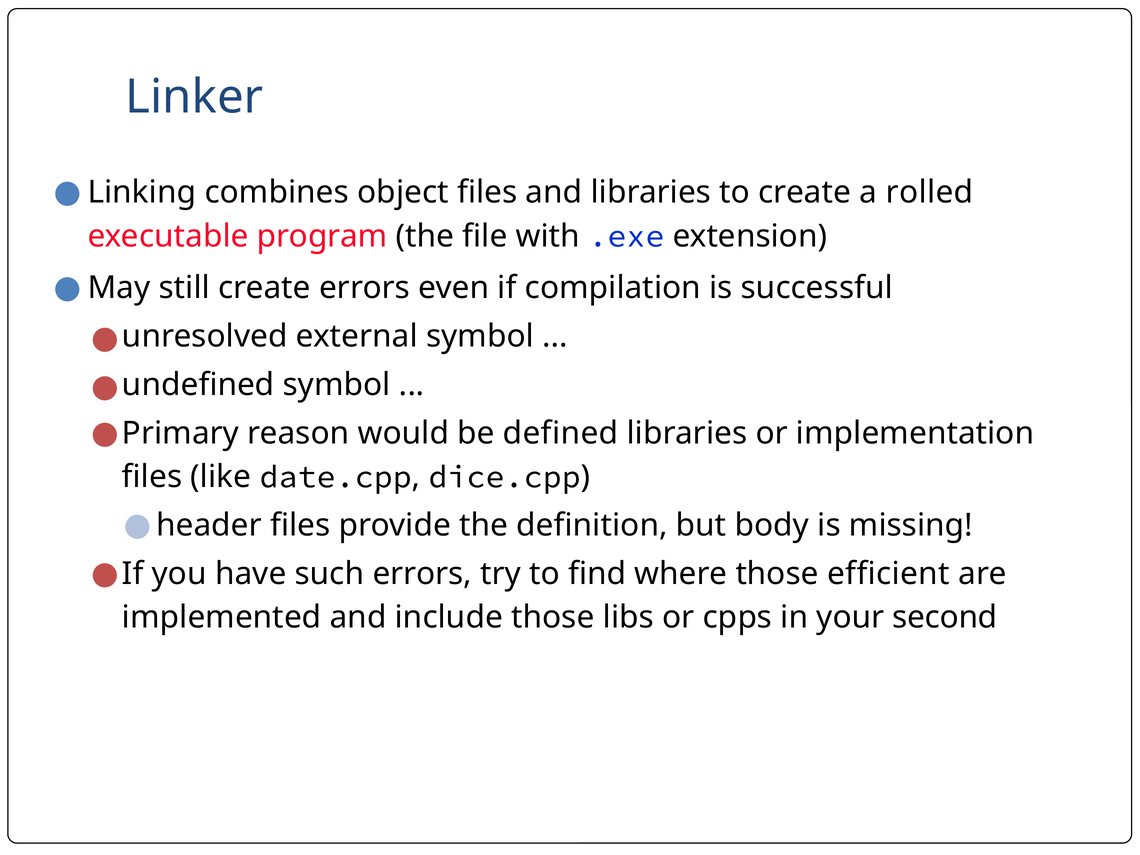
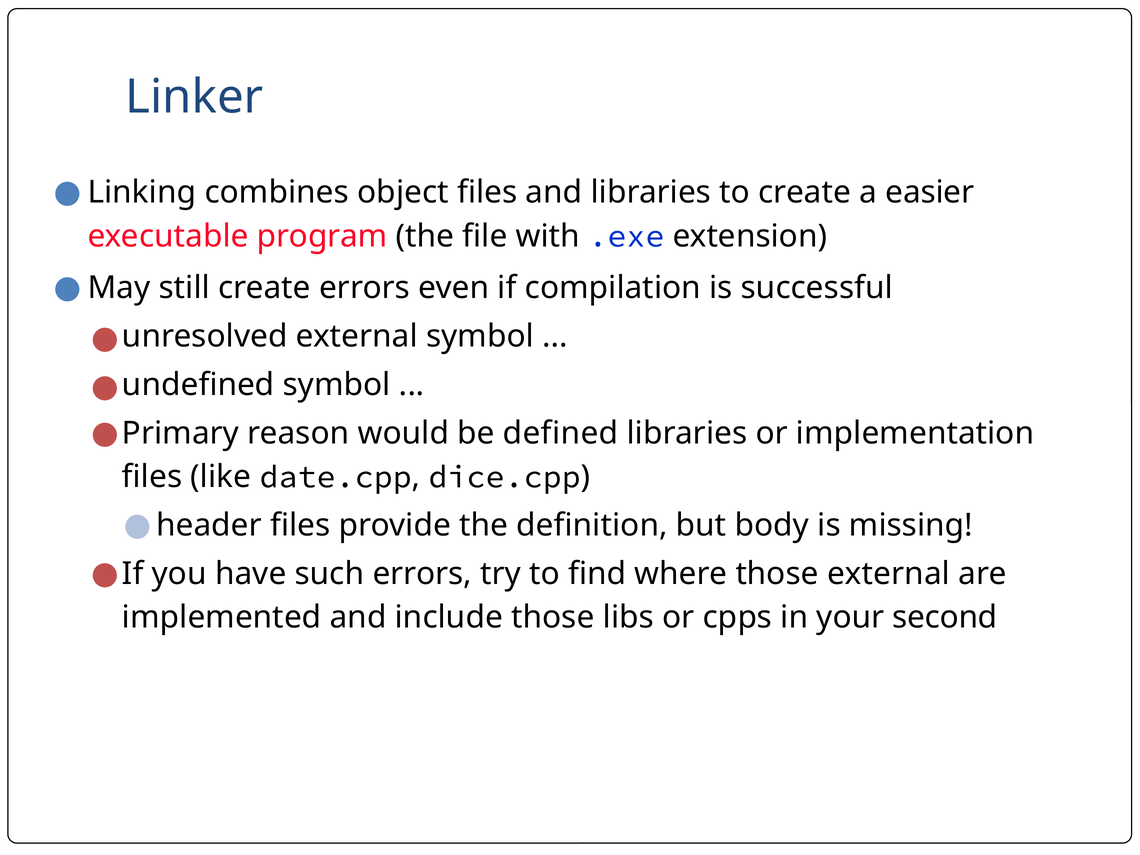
rolled: rolled -> easier
those efficient: efficient -> external
